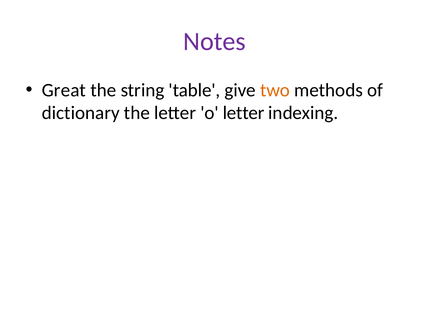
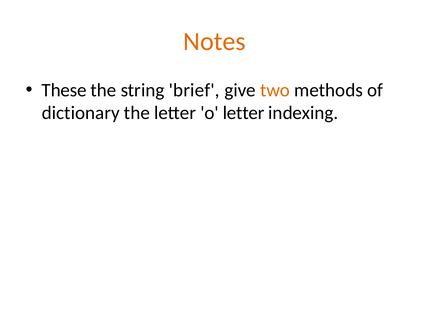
Notes colour: purple -> orange
Great: Great -> These
table: table -> brief
